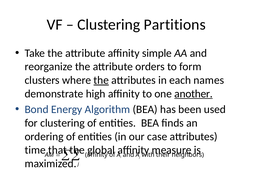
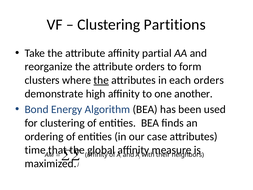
simple: simple -> partial
each names: names -> orders
another underline: present -> none
